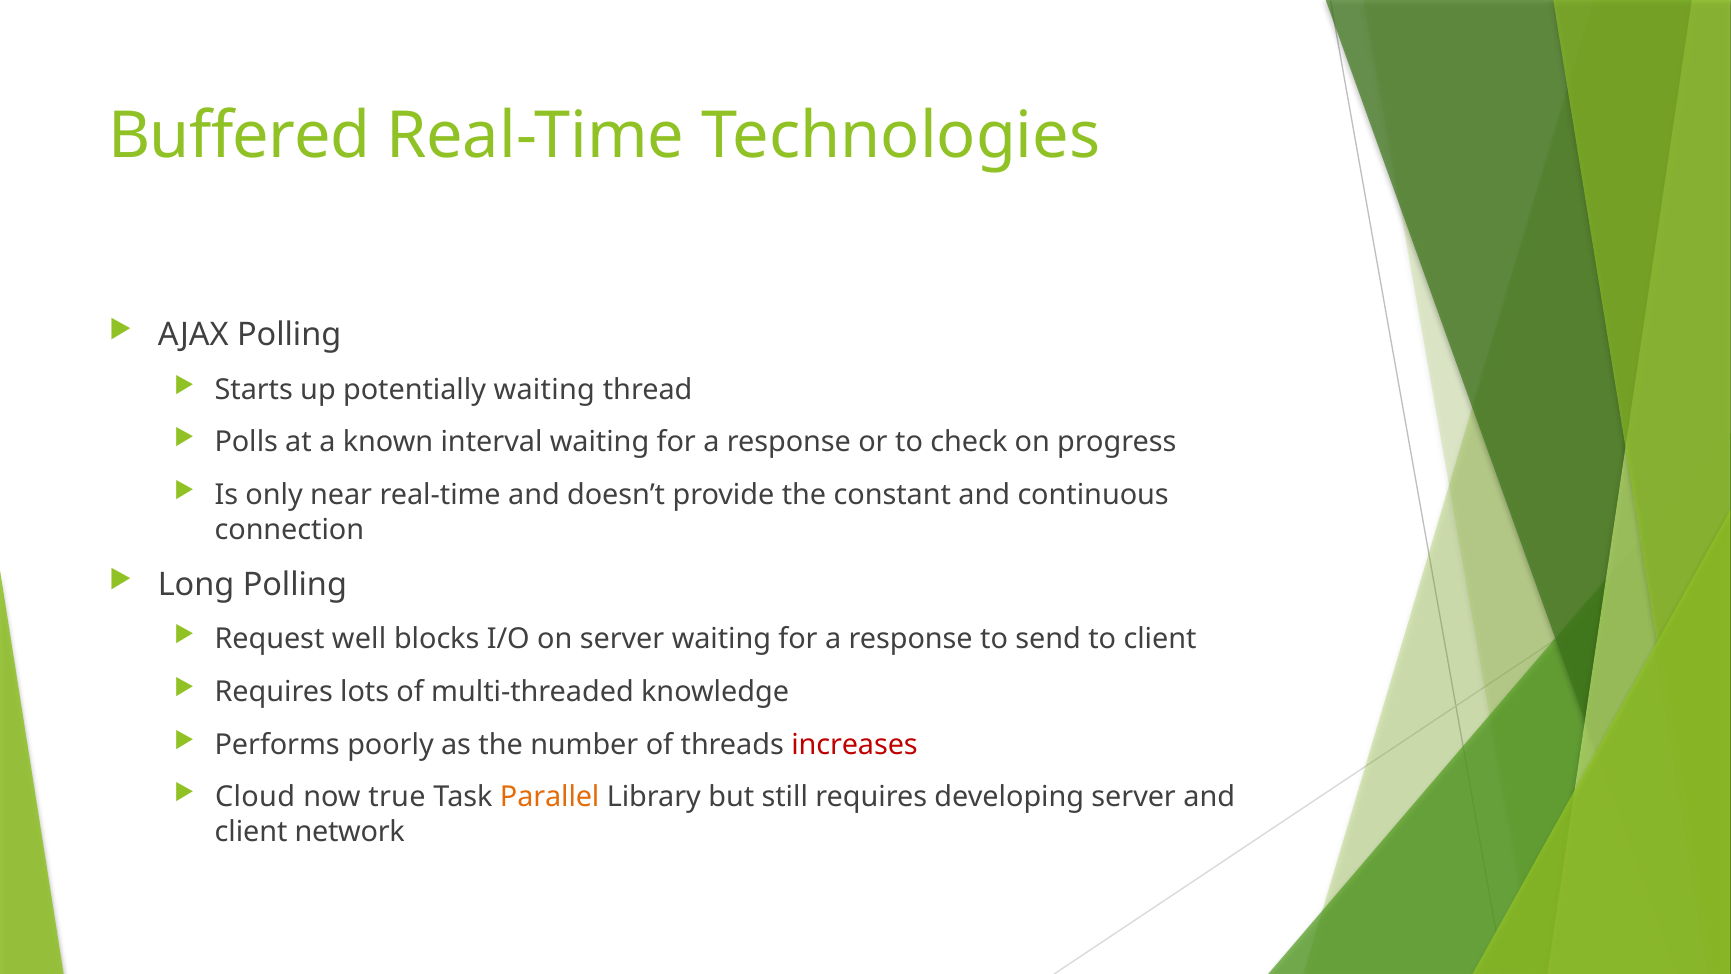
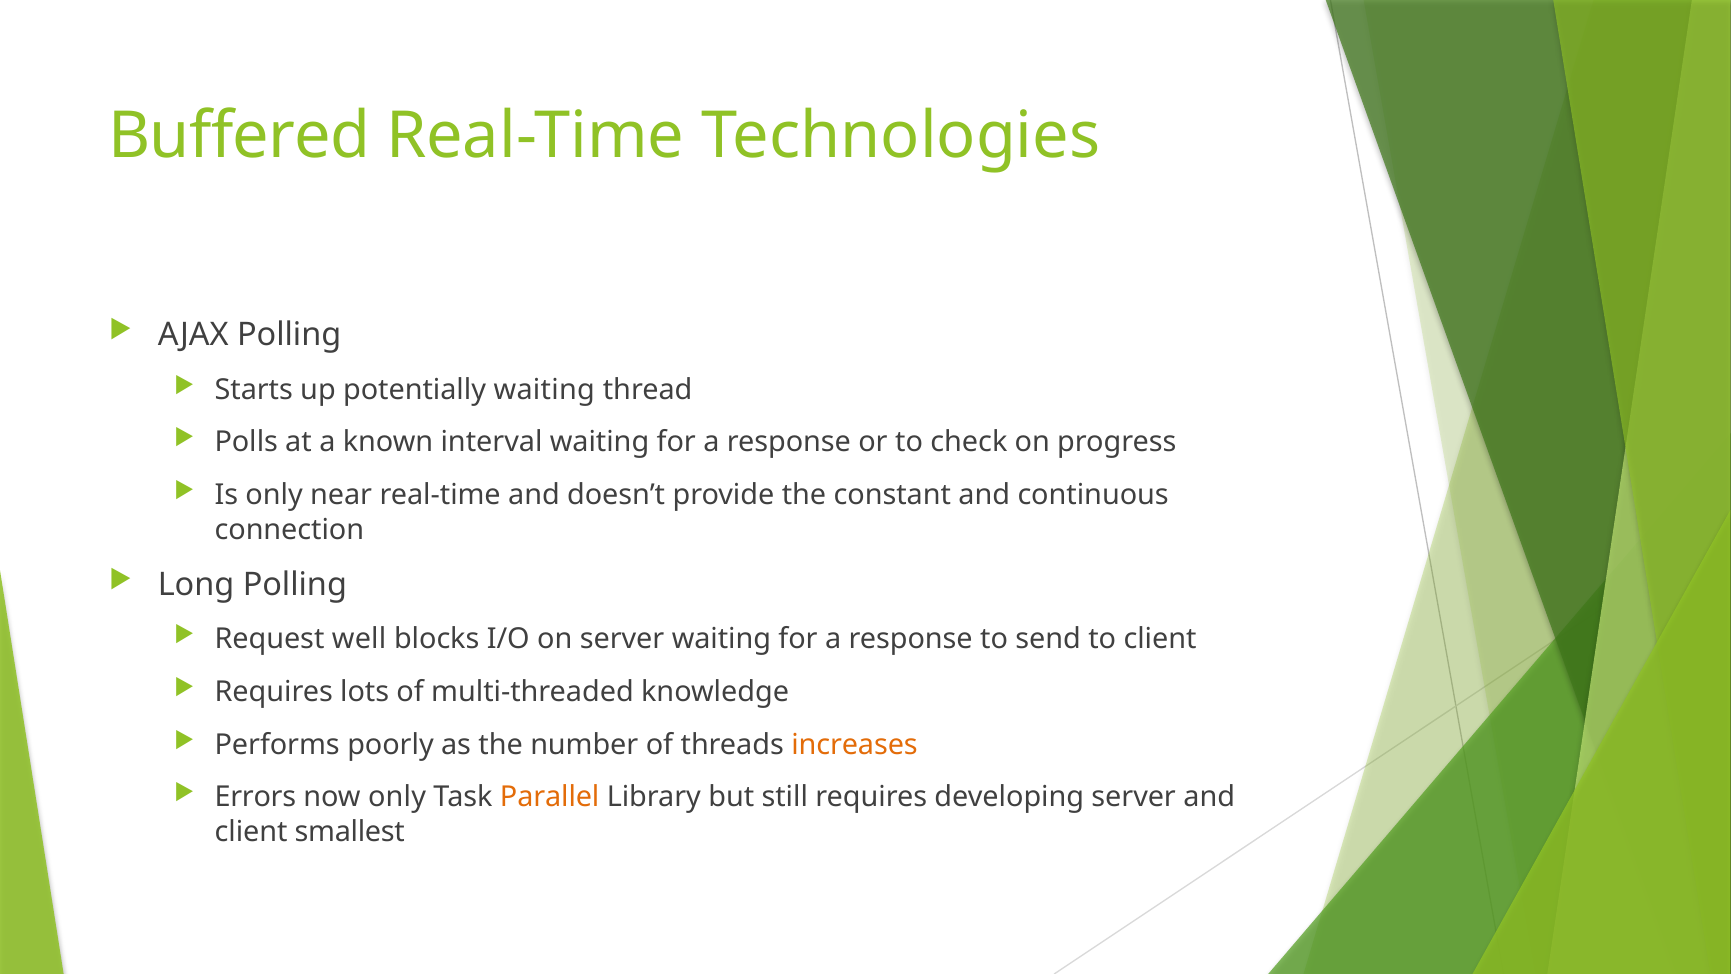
increases colour: red -> orange
Cloud: Cloud -> Errors
now true: true -> only
network: network -> smallest
